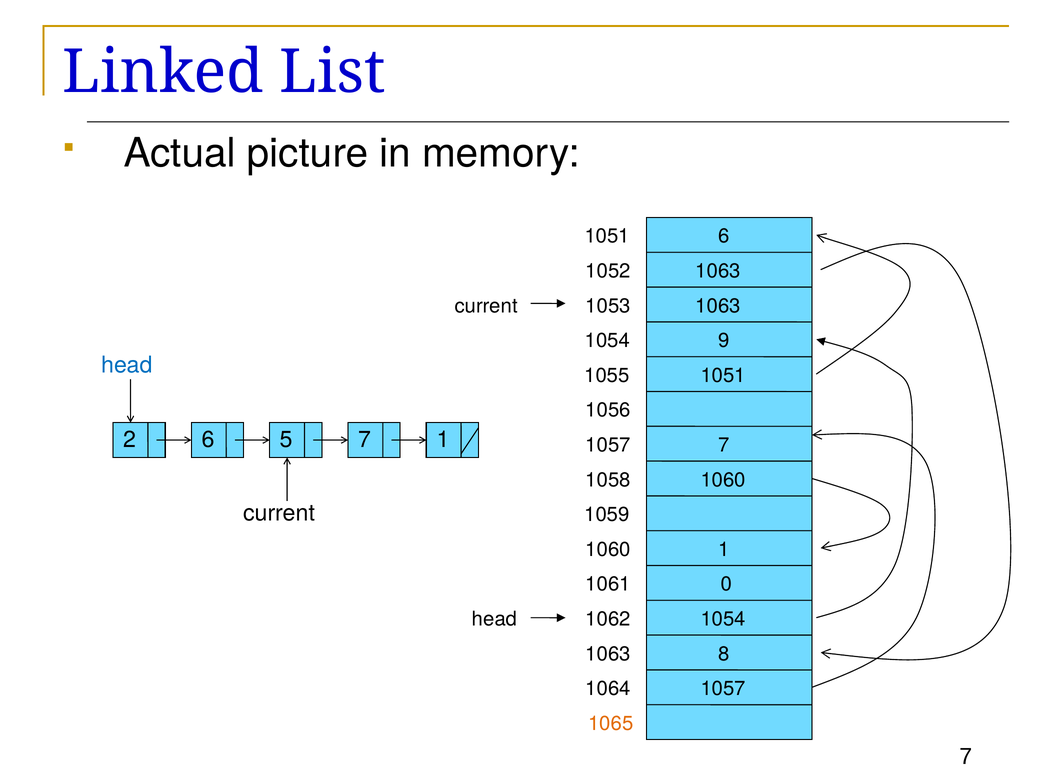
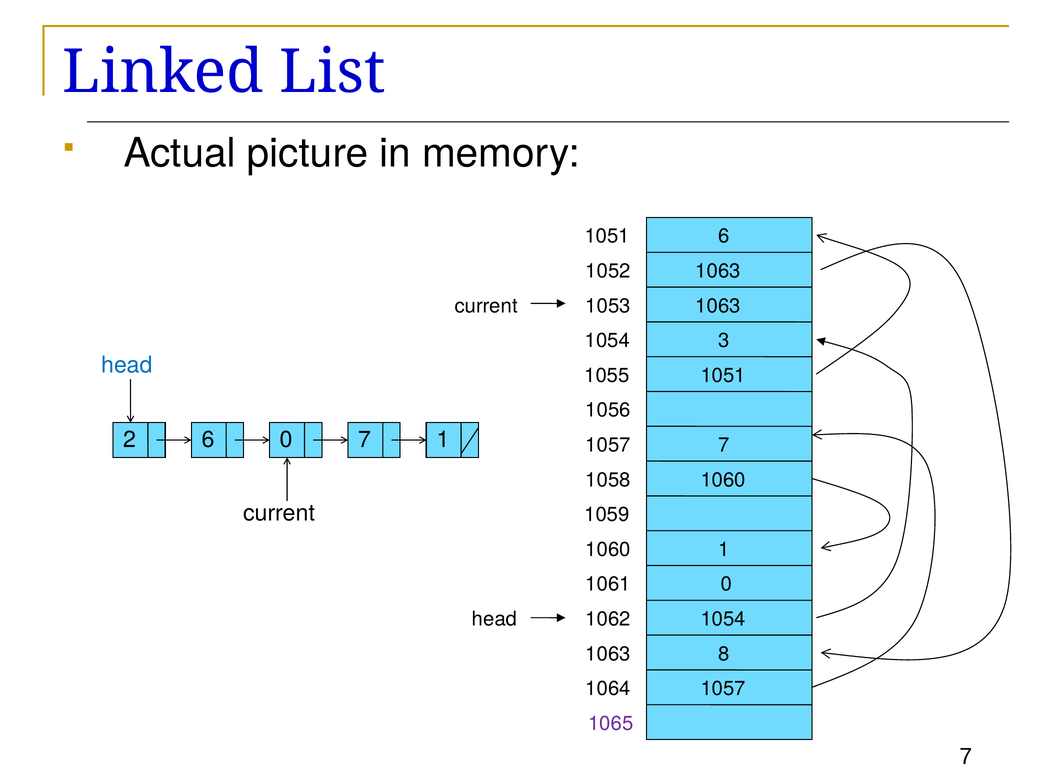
9: 9 -> 3
6 5: 5 -> 0
1065 colour: orange -> purple
